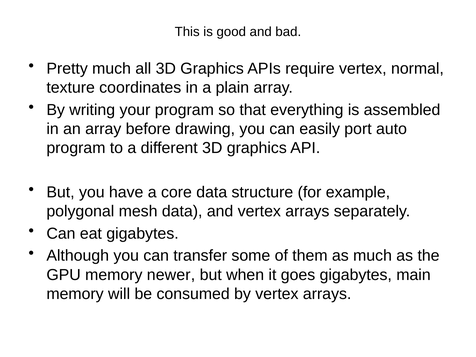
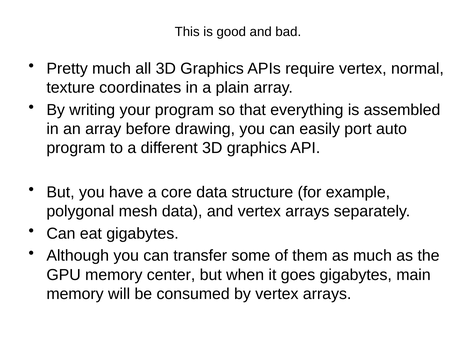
newer: newer -> center
